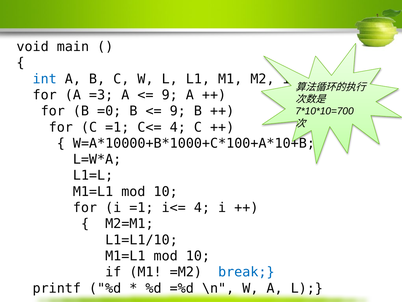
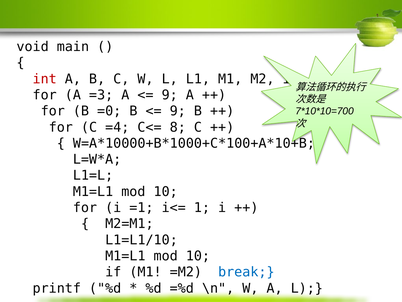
int colour: blue -> red
C =1: =1 -> =4
C<= 4: 4 -> 8
i<= 4: 4 -> 1
